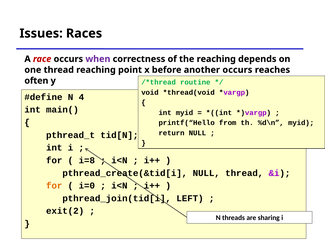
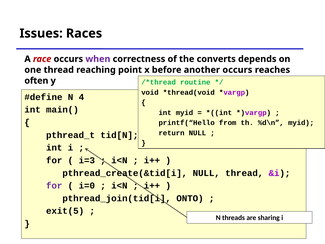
the reaching: reaching -> converts
i=8: i=8 -> i=3
for at (54, 185) colour: orange -> purple
LEFT: LEFT -> ONTO
exit(2: exit(2 -> exit(5
